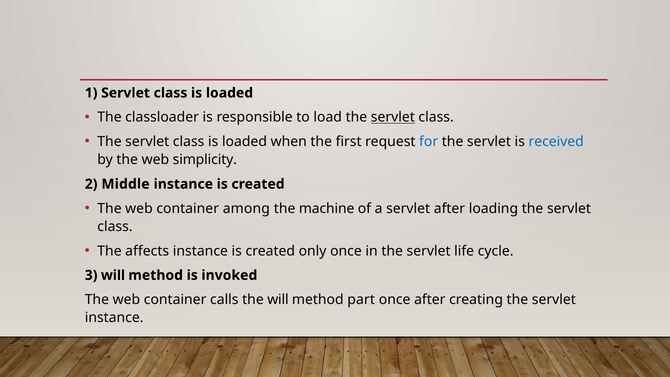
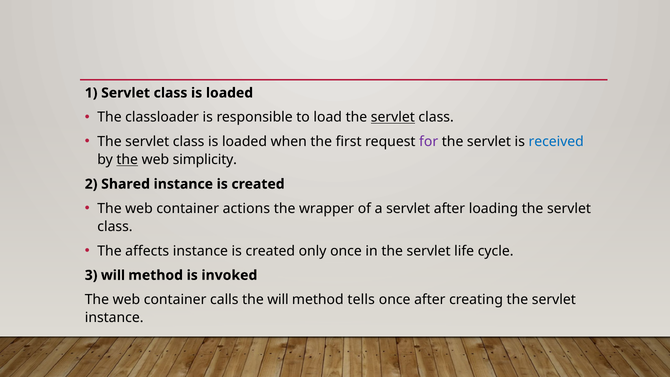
for colour: blue -> purple
the at (127, 160) underline: none -> present
Middle: Middle -> Shared
among: among -> actions
machine: machine -> wrapper
part: part -> tells
